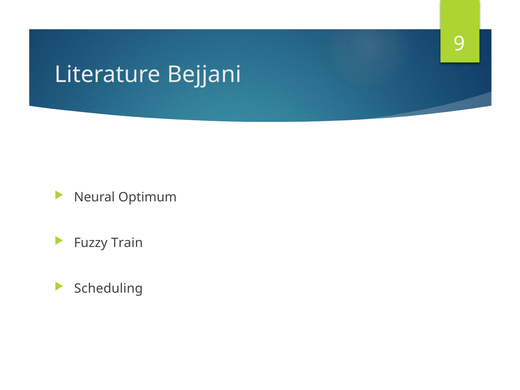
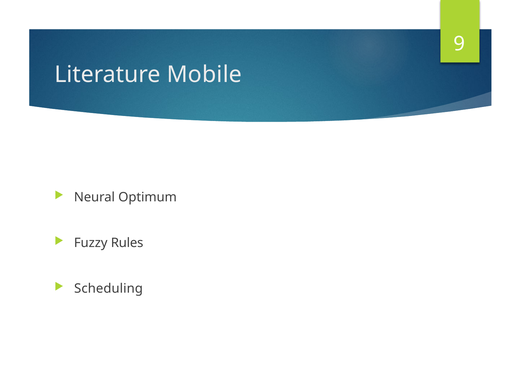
Bejjani: Bejjani -> Mobile
Train: Train -> Rules
